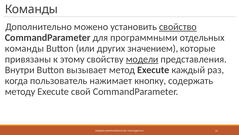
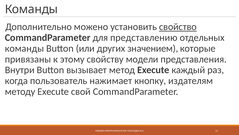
программными: программными -> представлению
модели underline: present -> none
содержать: содержать -> издателям
